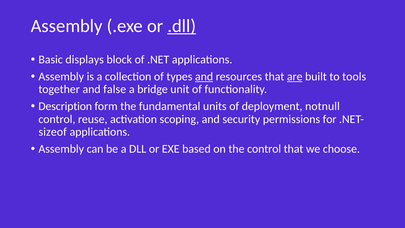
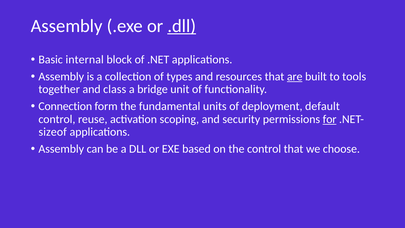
displays: displays -> internal
and at (204, 77) underline: present -> none
false: false -> class
Description: Description -> Connection
notnull: notnull -> default
for underline: none -> present
